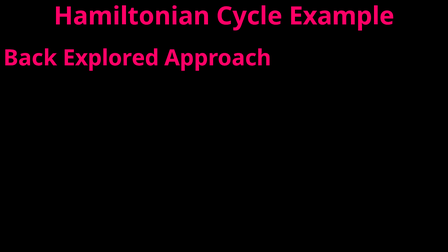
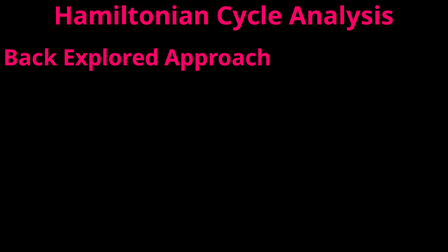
Example: Example -> Analysis
